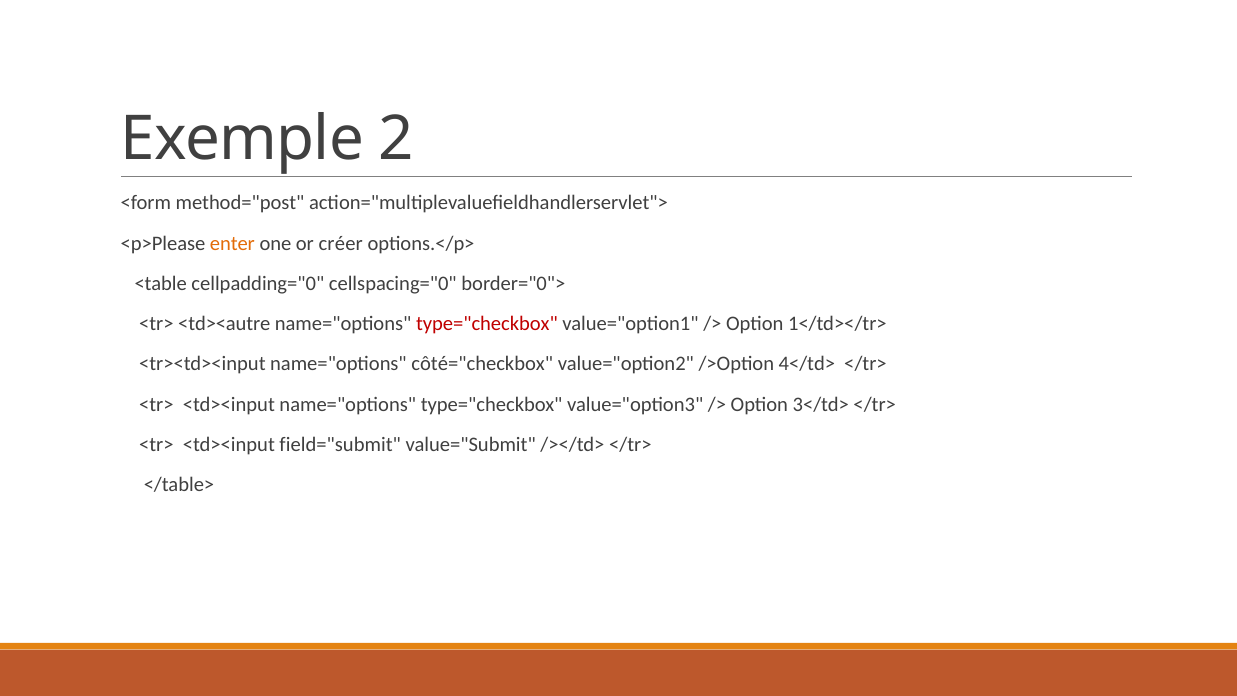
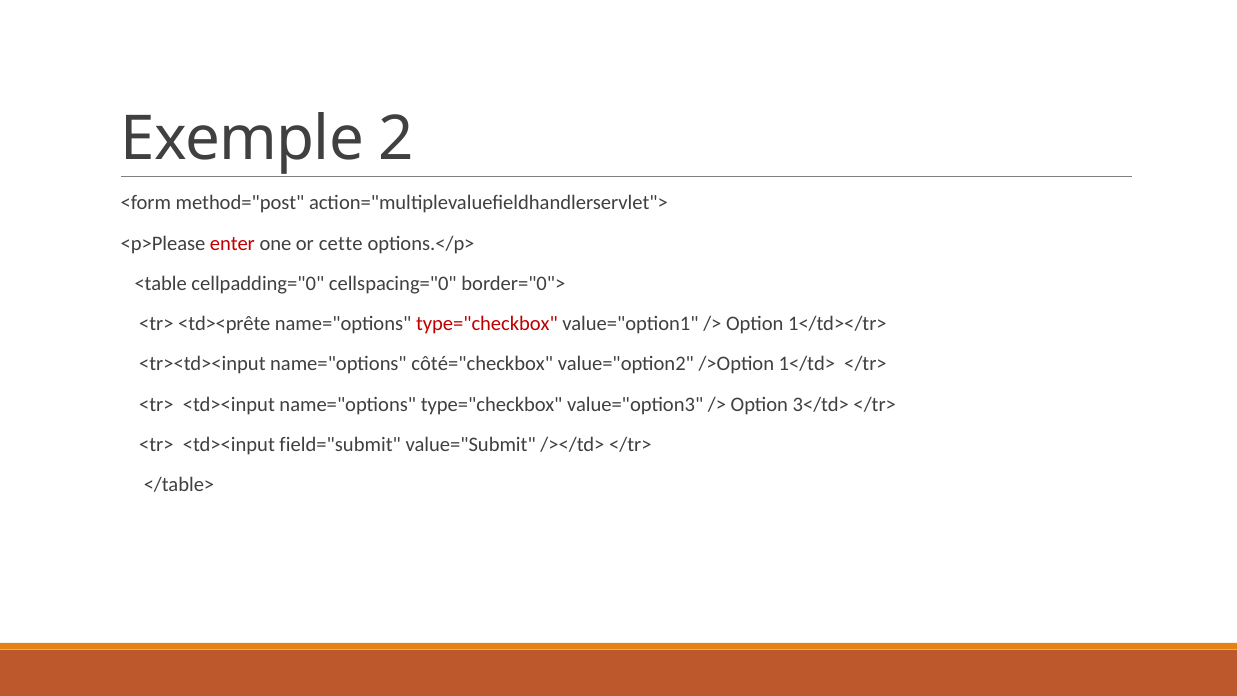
enter colour: orange -> red
créer: créer -> cette
<td><autre: <td><autre -> <td><prête
4</td>: 4</td> -> 1</td>
